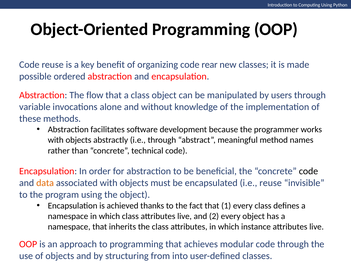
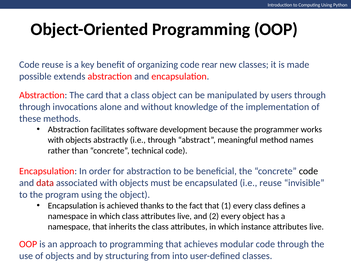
ordered: ordered -> extends
flow: flow -> card
variable at (35, 107): variable -> through
data colour: orange -> red
